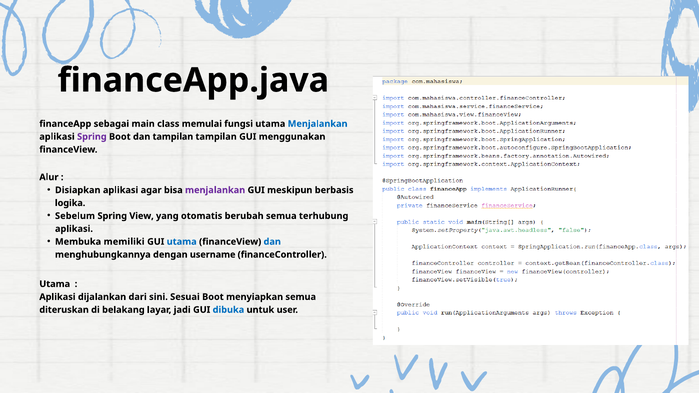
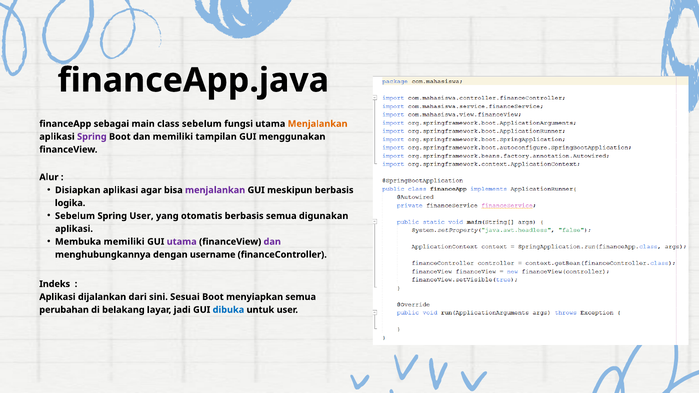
class memulai: memulai -> sebelum
Menjalankan at (318, 124) colour: blue -> orange
dan tampilan: tampilan -> memiliki
Spring View: View -> User
otomatis berubah: berubah -> berbasis
terhubung: terhubung -> digunakan
utama at (182, 242) colour: blue -> purple
dan at (272, 242) colour: blue -> purple
Utama at (55, 284): Utama -> Indeks
diteruskan: diteruskan -> perubahan
